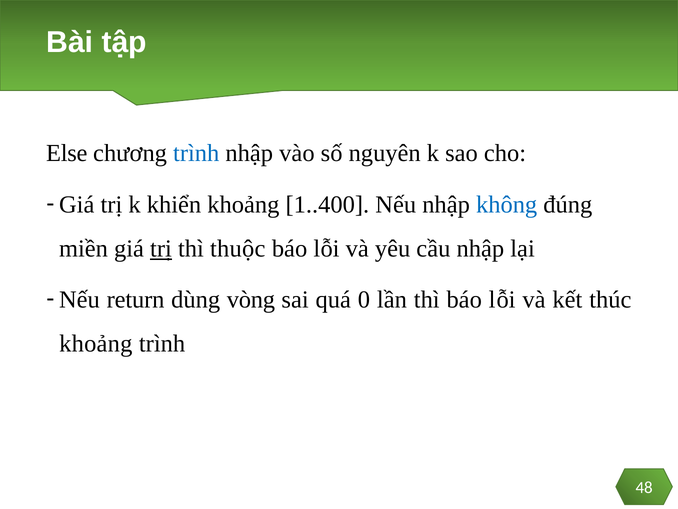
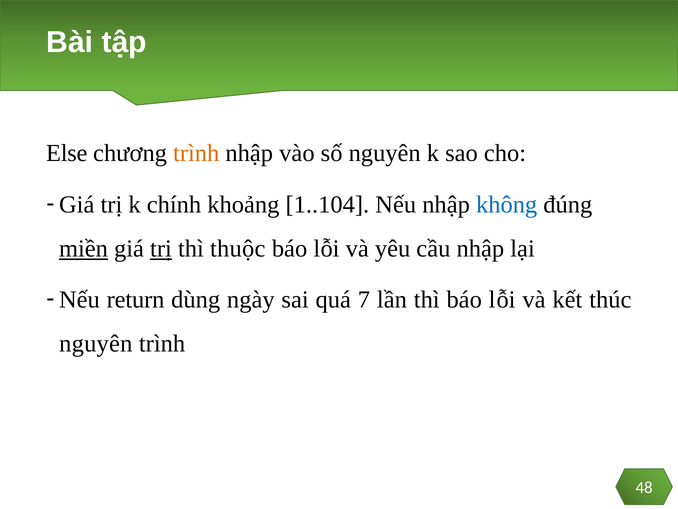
trình at (196, 153) colour: blue -> orange
khiển: khiển -> chính
1..400: 1..400 -> 1..104
miền underline: none -> present
vòng: vòng -> ngày
0: 0 -> 7
khoảng at (96, 343): khoảng -> nguyên
